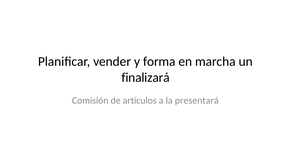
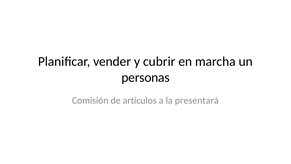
forma: forma -> cubrir
finalizará: finalizará -> personas
